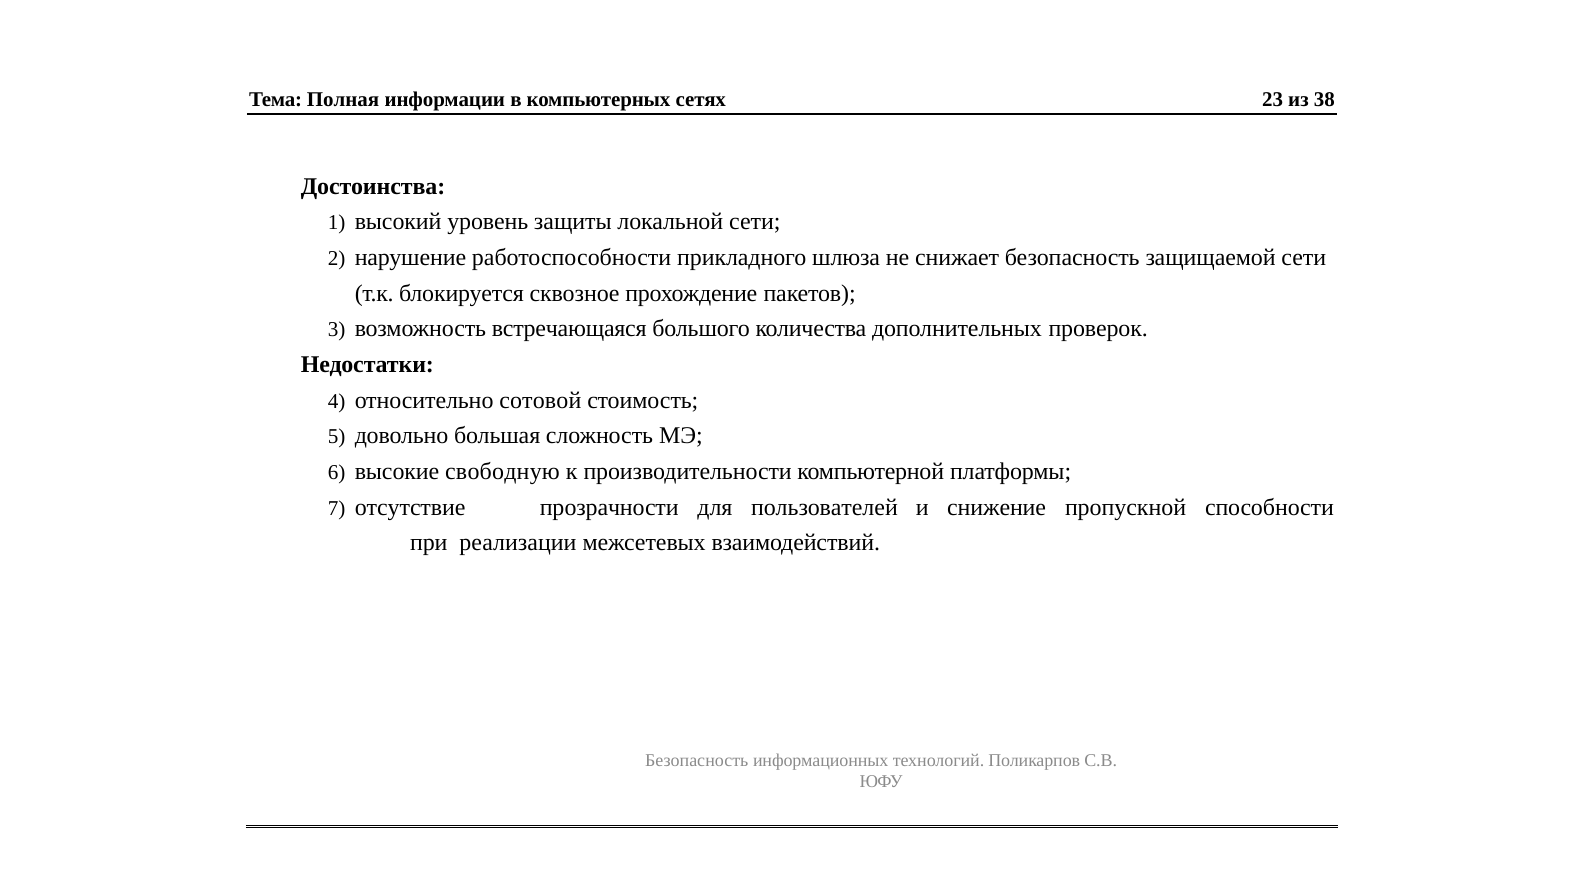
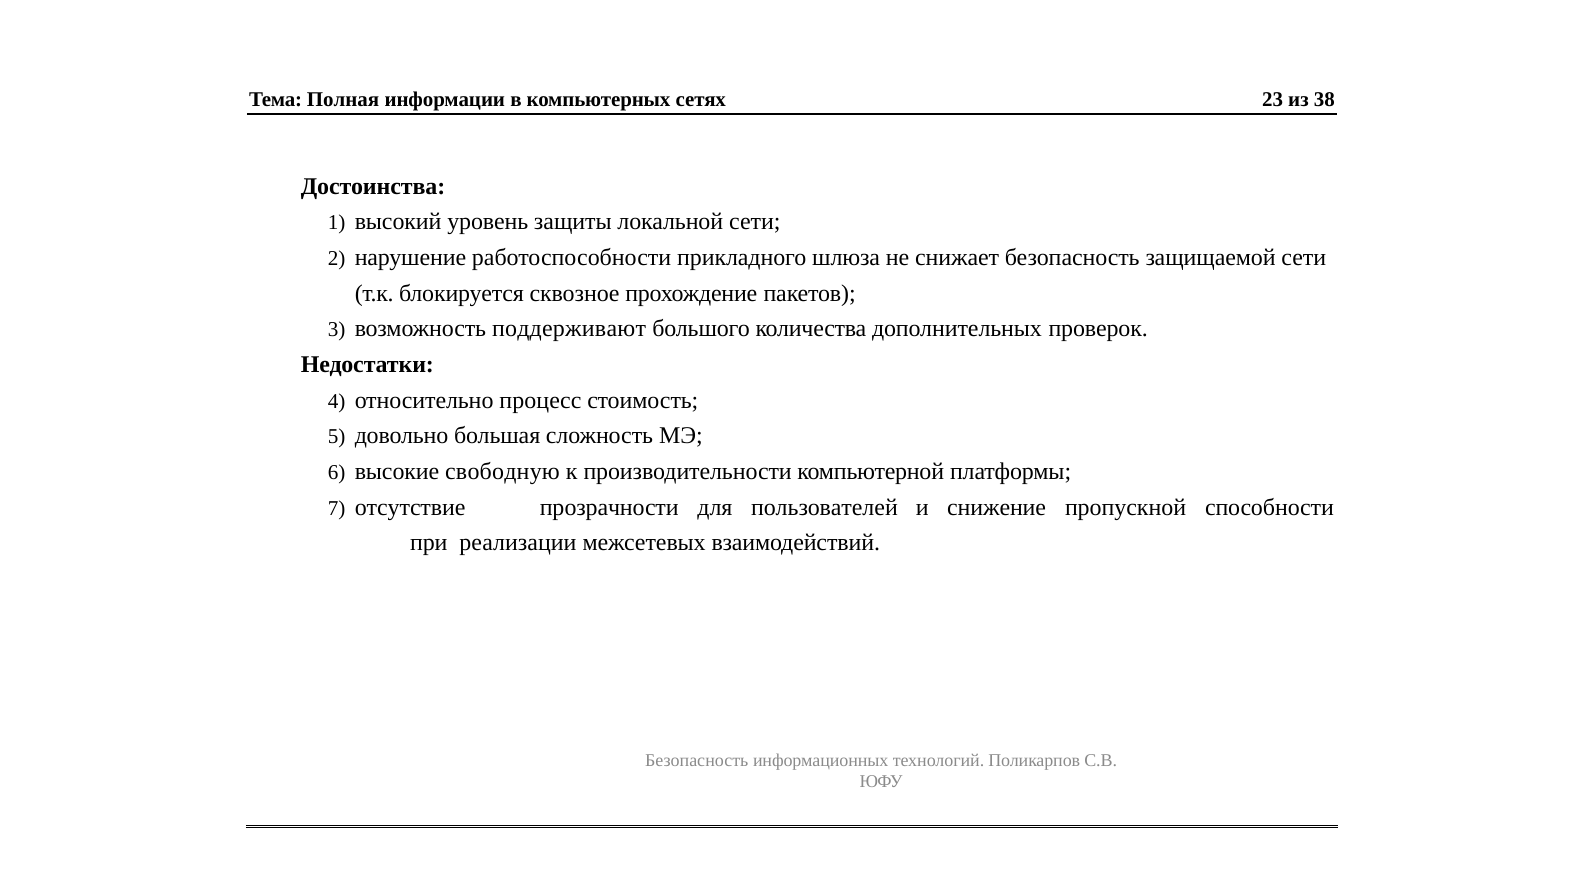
встречающаяся: встречающаяся -> поддерживают
сотовой: сотовой -> процесс
